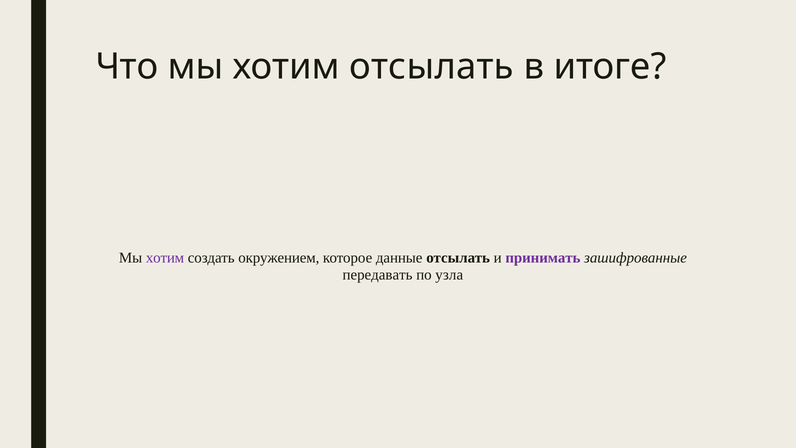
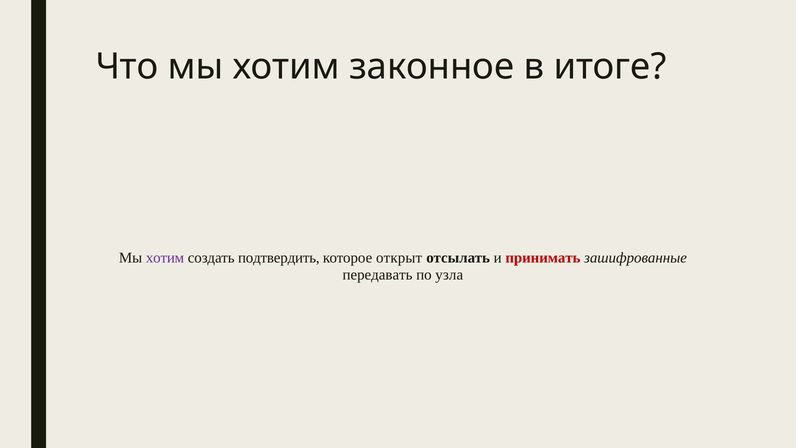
хотим отсылать: отсылать -> законное
окружением: окружением -> подтвердить
данные: данные -> открыт
принимать colour: purple -> red
